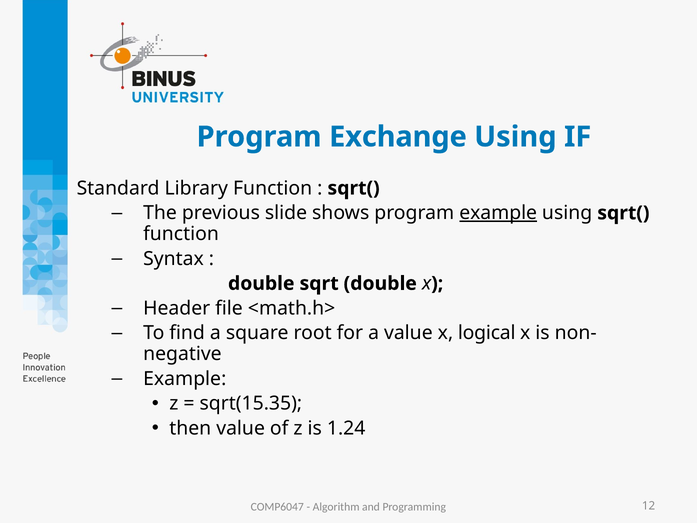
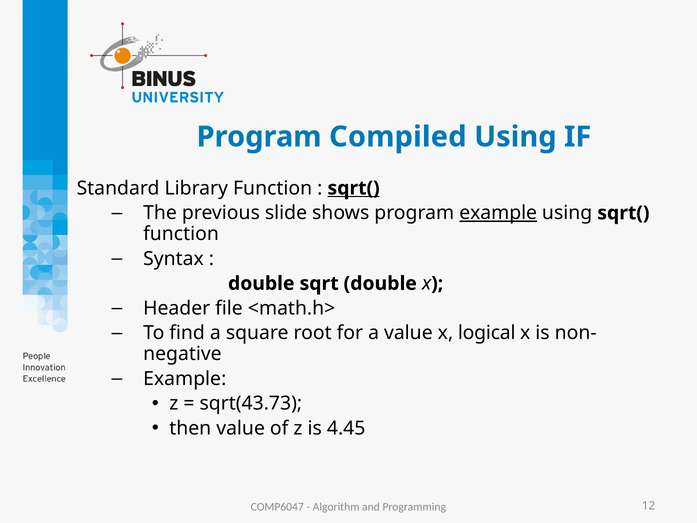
Exchange: Exchange -> Compiled
sqrt( at (354, 188) underline: none -> present
sqrt(15.35: sqrt(15.35 -> sqrt(43.73
1.24: 1.24 -> 4.45
